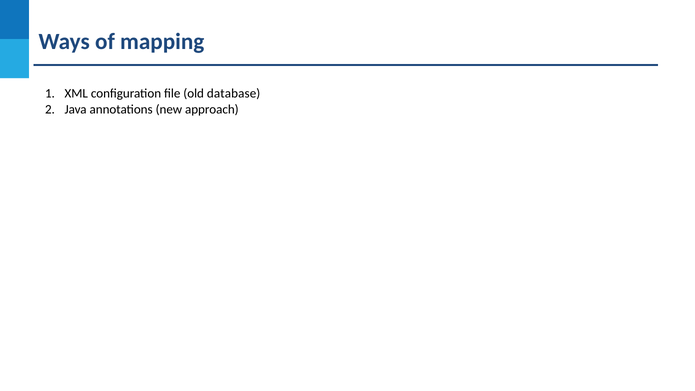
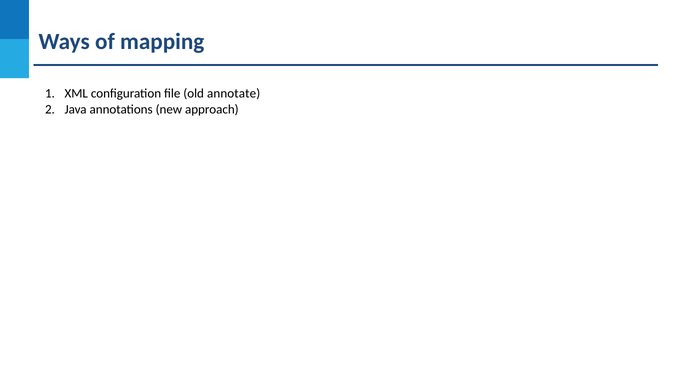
database: database -> annotate
